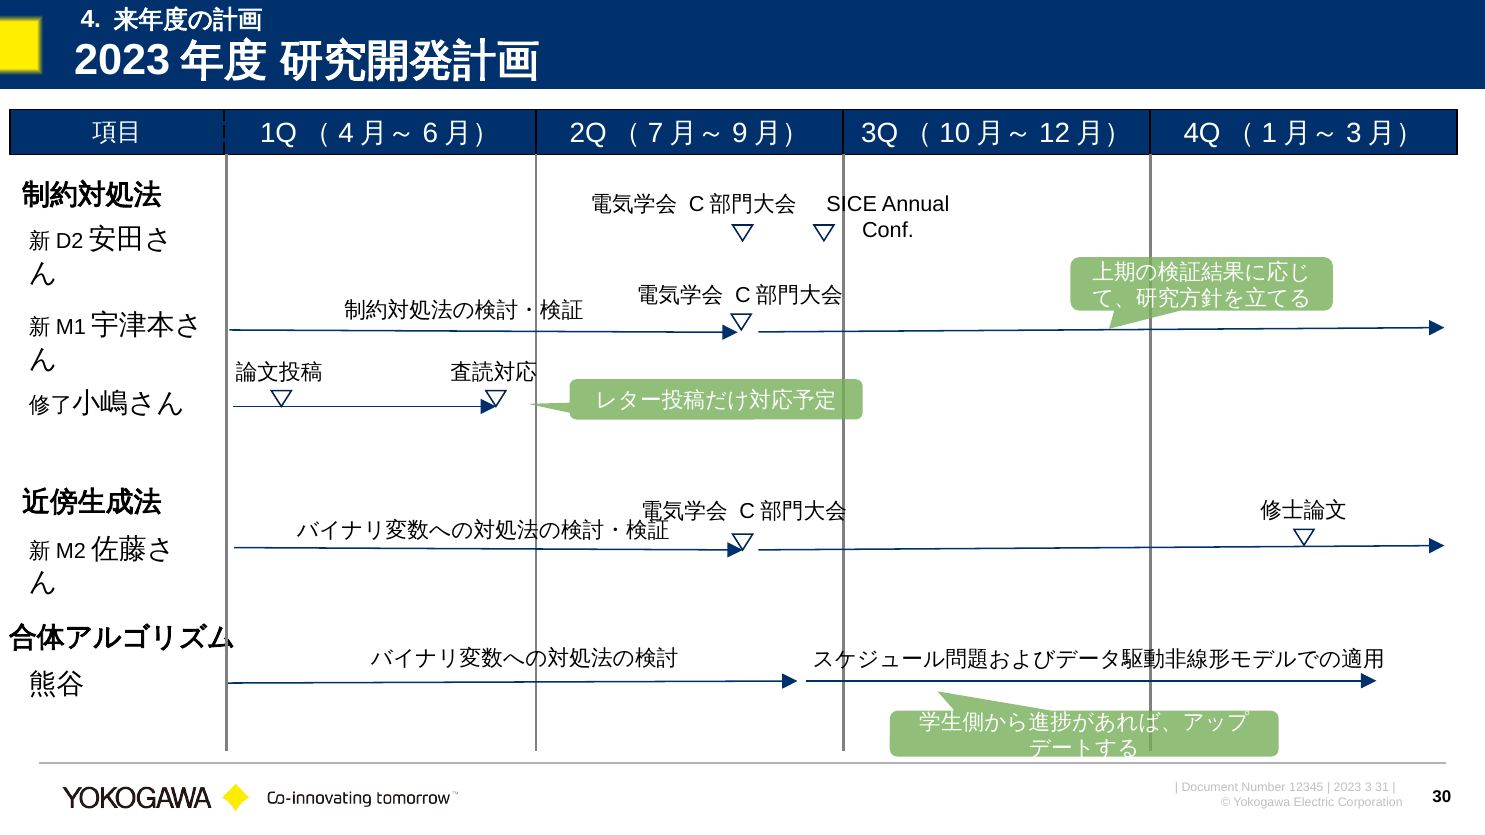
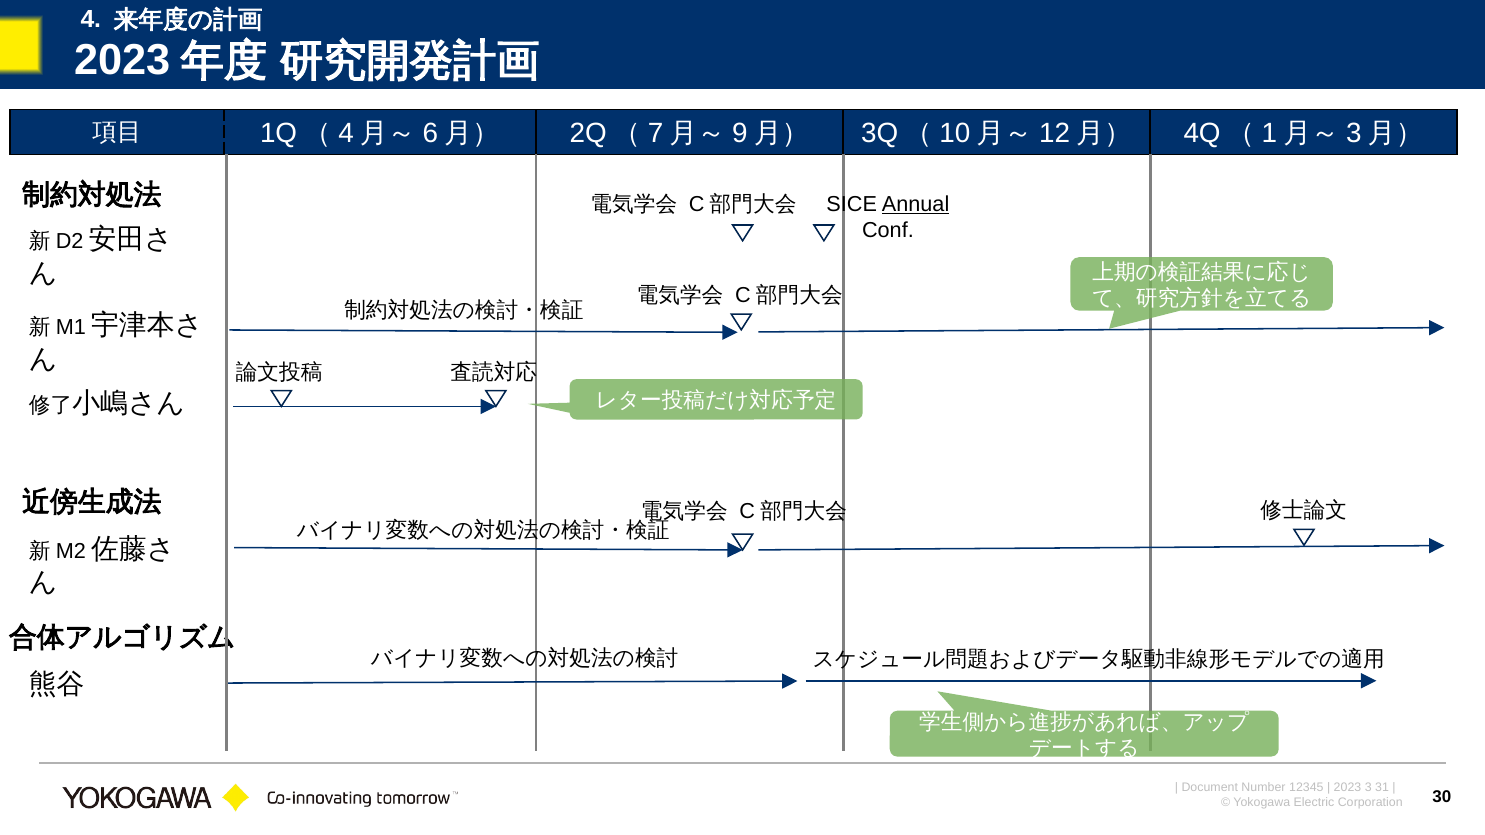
Annual underline: none -> present
